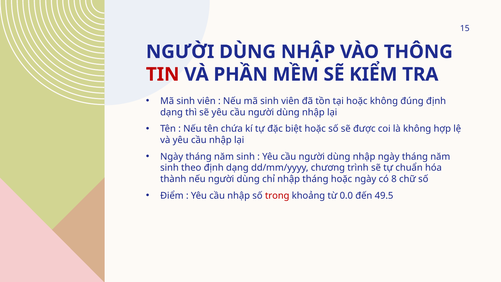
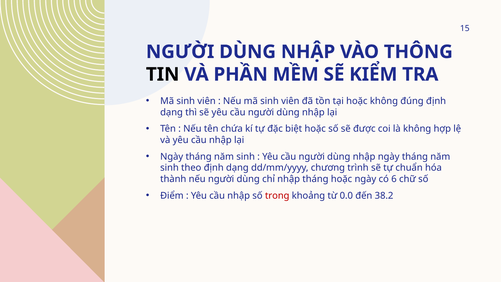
TIN colour: red -> black
8: 8 -> 6
49.5: 49.5 -> 38.2
